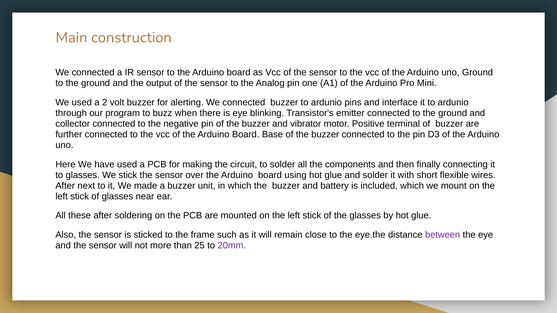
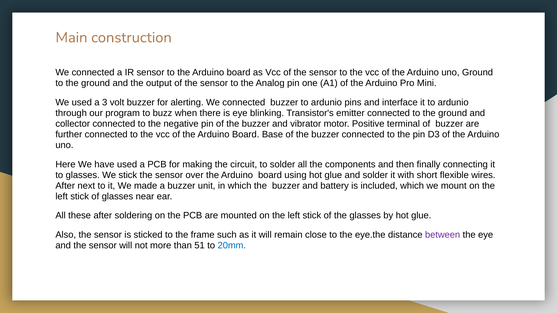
2: 2 -> 3
25: 25 -> 51
20mm colour: purple -> blue
